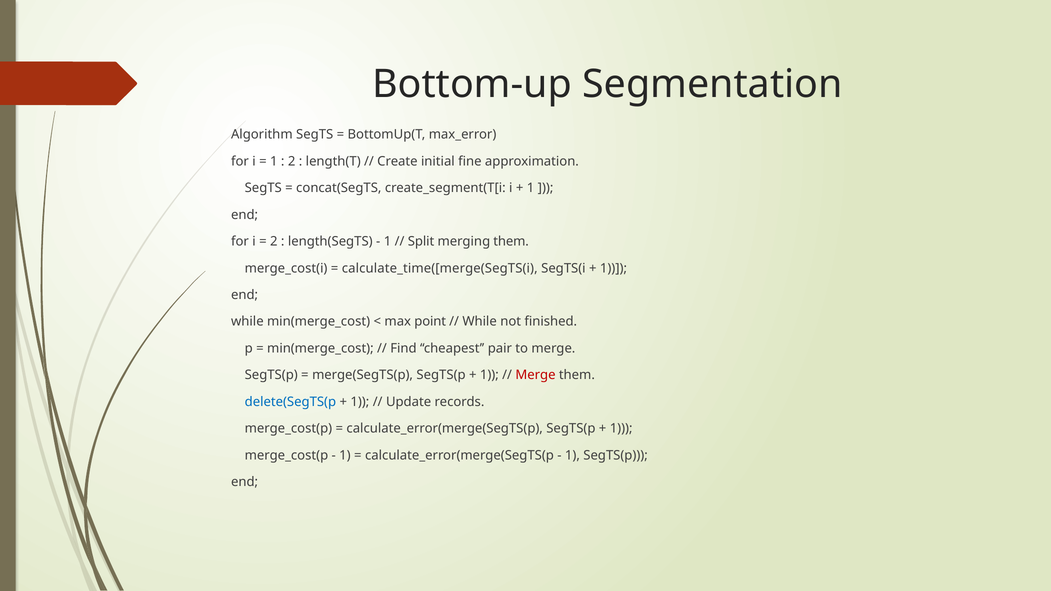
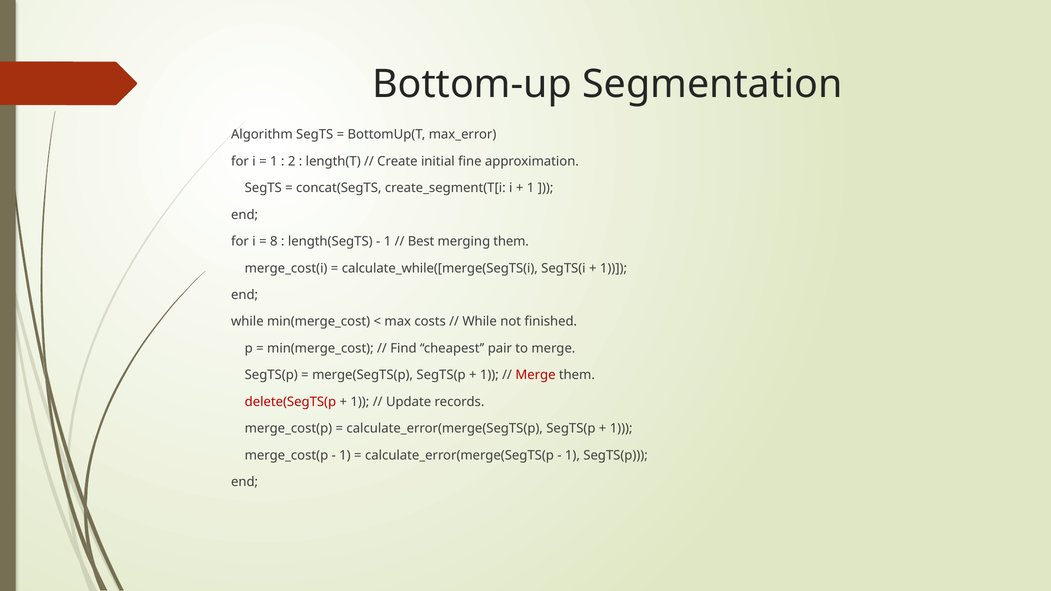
2 at (274, 242): 2 -> 8
Split: Split -> Best
calculate_time([merge(SegTS(i: calculate_time([merge(SegTS(i -> calculate_while([merge(SegTS(i
point: point -> costs
delete(SegTS(p colour: blue -> red
